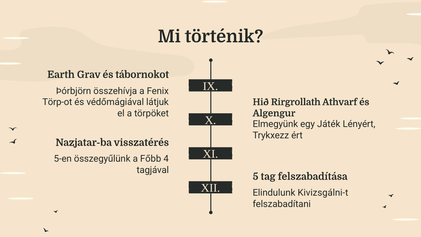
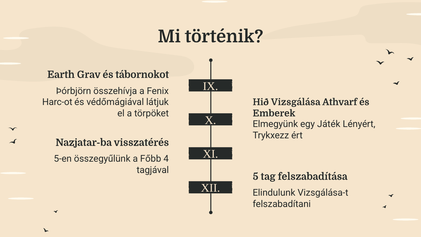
Rirgrollath: Rirgrollath -> Vizsgálása
Törp-ot: Törp-ot -> Harc-ot
Algengur: Algengur -> Emberek
Kivizsgálni-t: Kivizsgálni-t -> Vizsgálása-t
